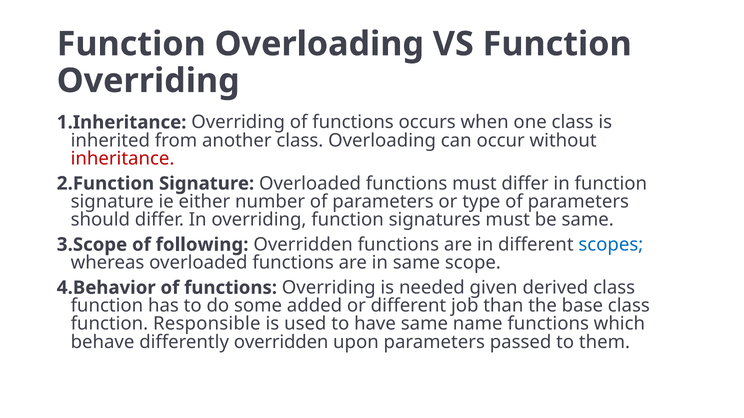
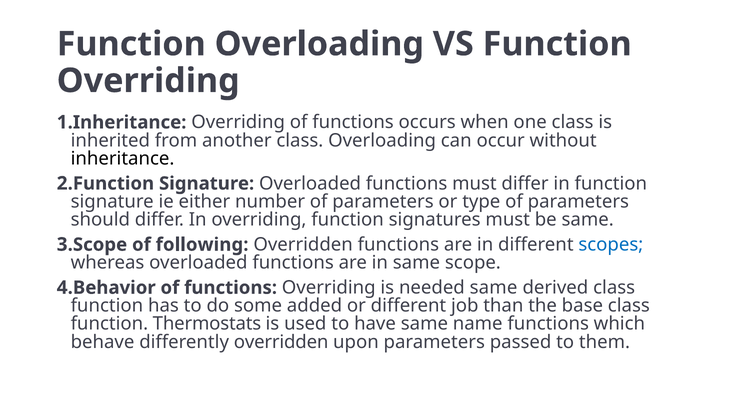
inheritance colour: red -> black
needed given: given -> same
Responsible: Responsible -> Thermostats
